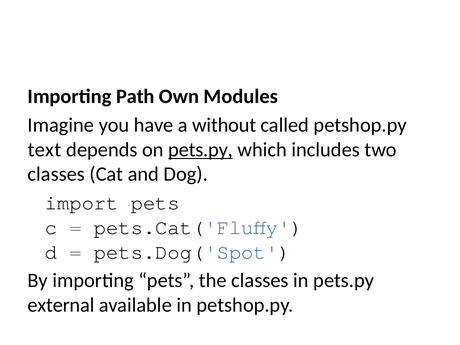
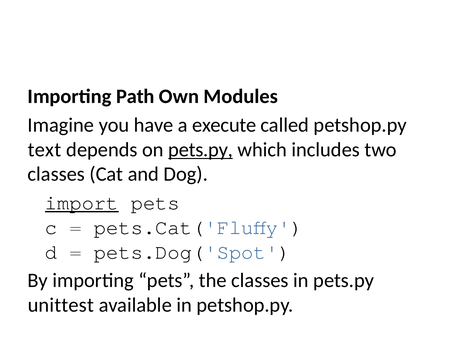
without: without -> execute
import underline: none -> present
external: external -> unittest
